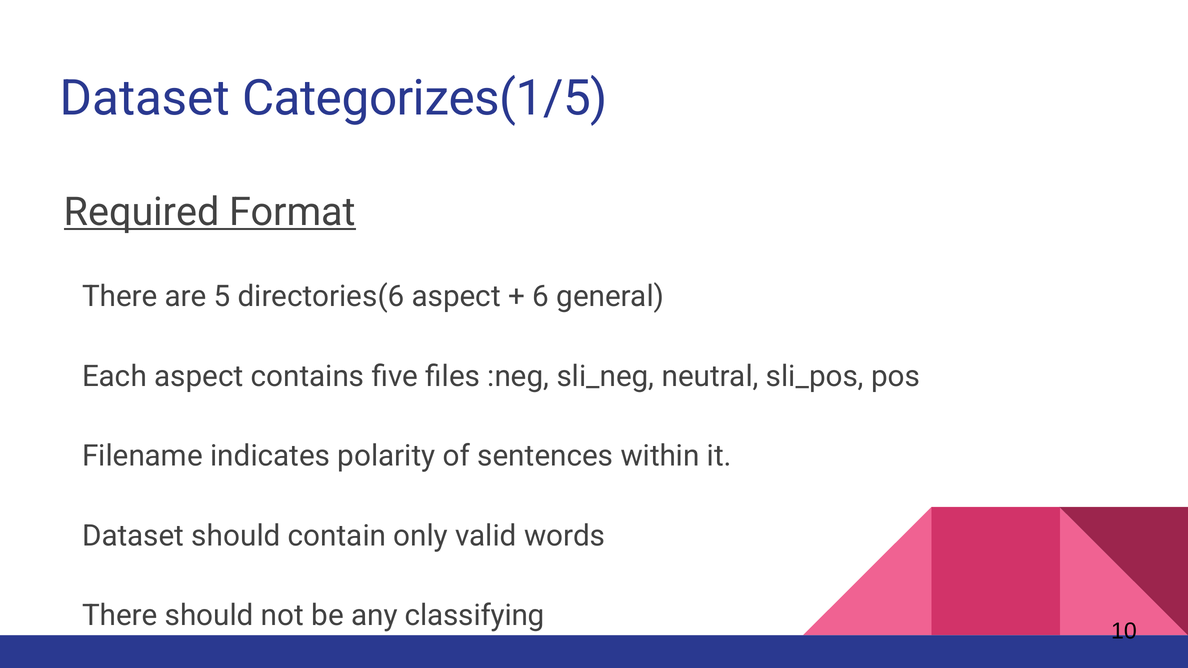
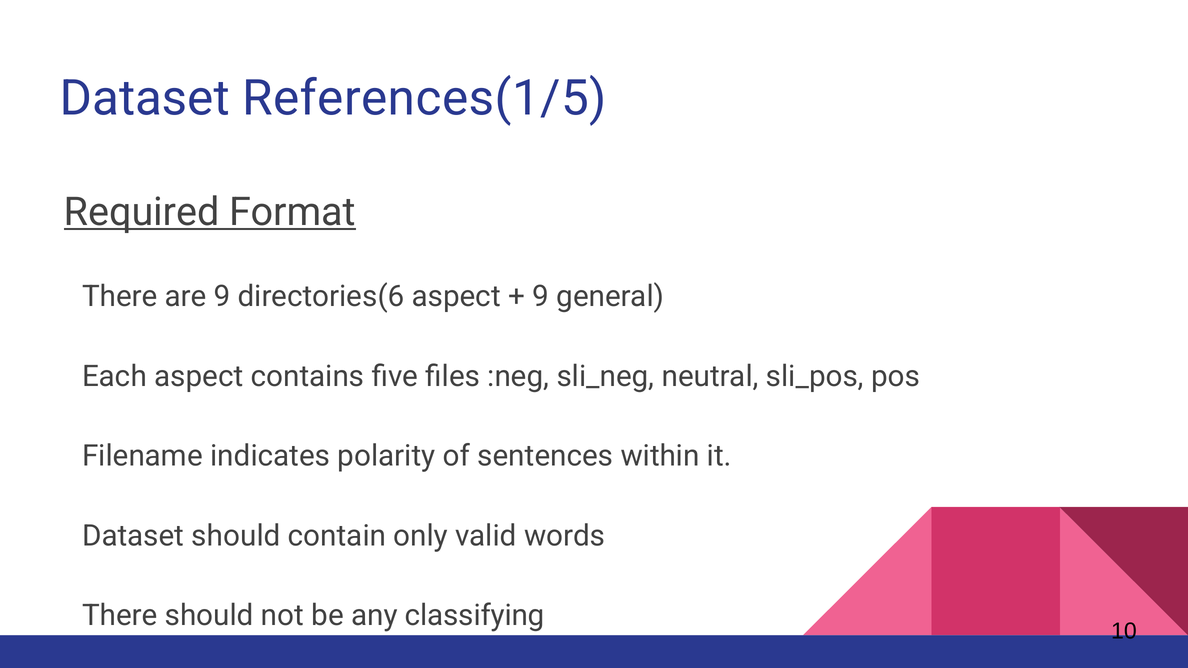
Categorizes(1/5: Categorizes(1/5 -> References(1/5
are 5: 5 -> 9
6 at (541, 297): 6 -> 9
